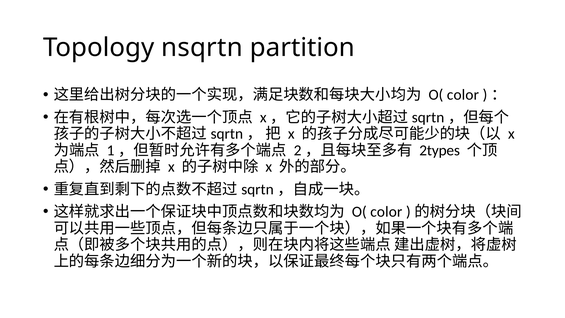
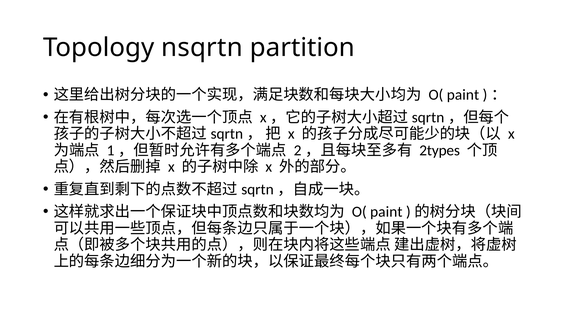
color at (463, 95): color -> paint
color at (386, 212): color -> paint
